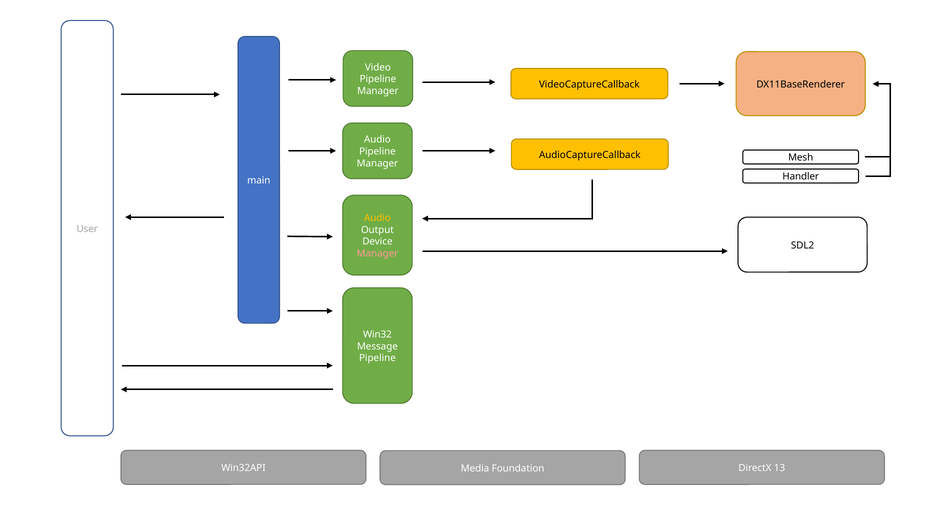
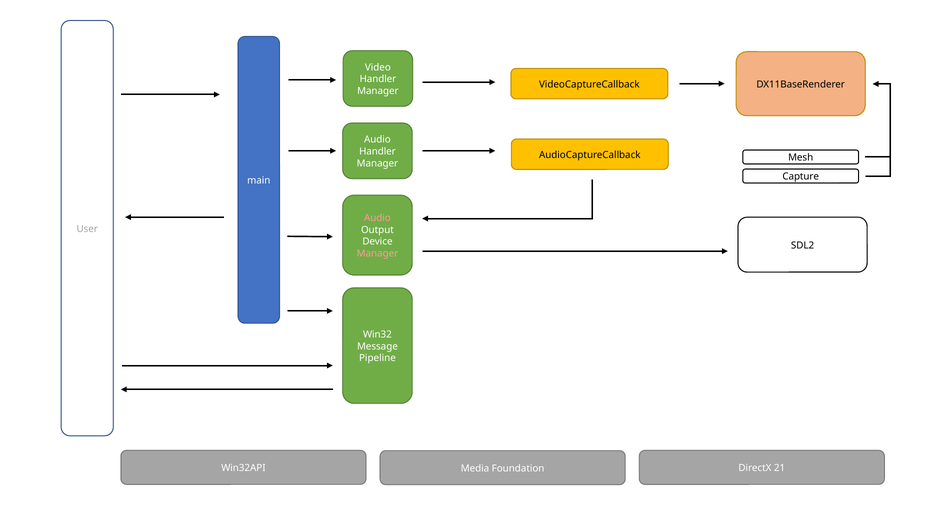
Pipeline at (378, 79): Pipeline -> Handler
Pipeline at (377, 152): Pipeline -> Handler
Handler: Handler -> Capture
Audio at (377, 218) colour: yellow -> pink
13: 13 -> 21
